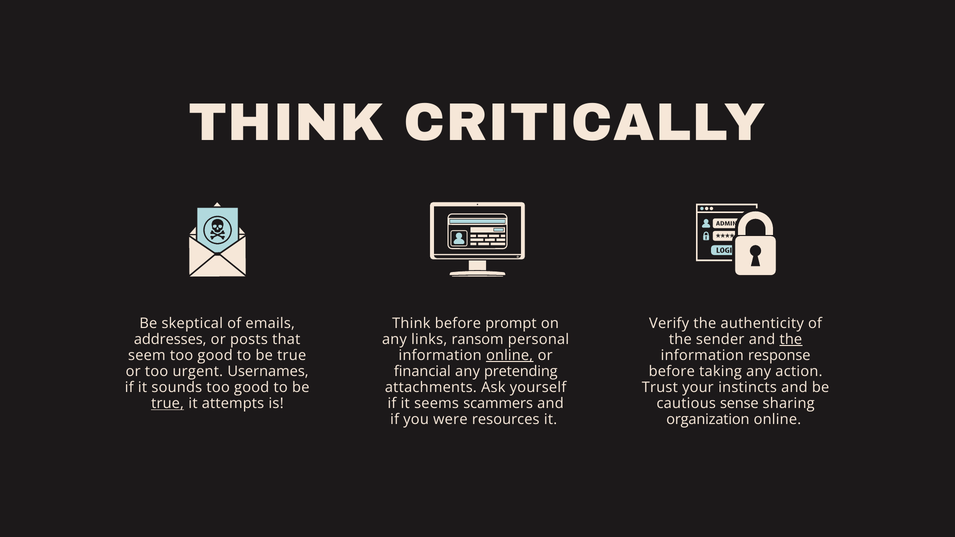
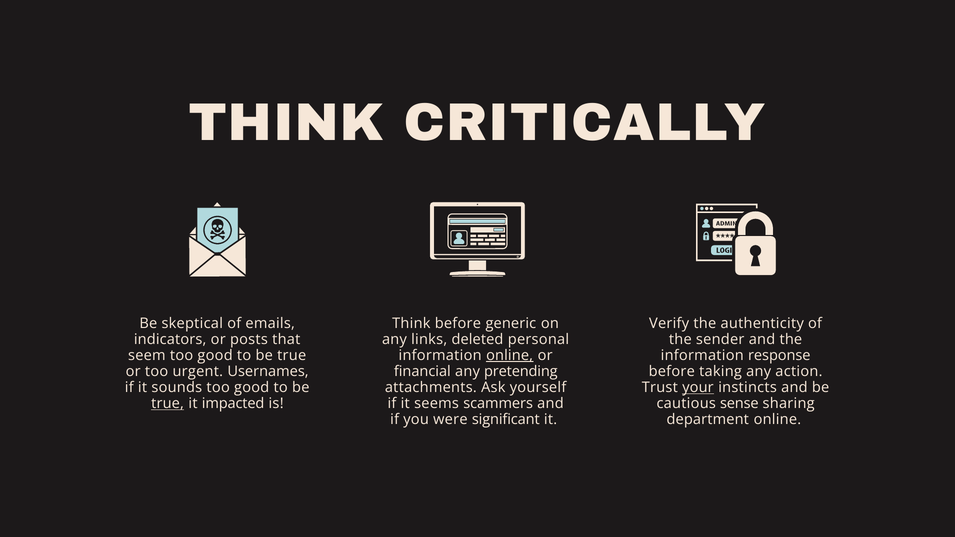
prompt: prompt -> generic
addresses: addresses -> indicators
ransom: ransom -> deleted
the at (791, 339) underline: present -> none
your underline: none -> present
attempts: attempts -> impacted
resources: resources -> significant
organization: organization -> department
